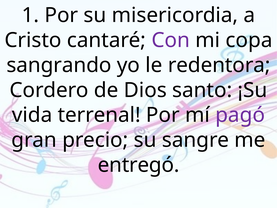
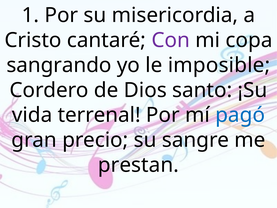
redentora: redentora -> imposible
pagó colour: purple -> blue
entregó: entregó -> prestan
